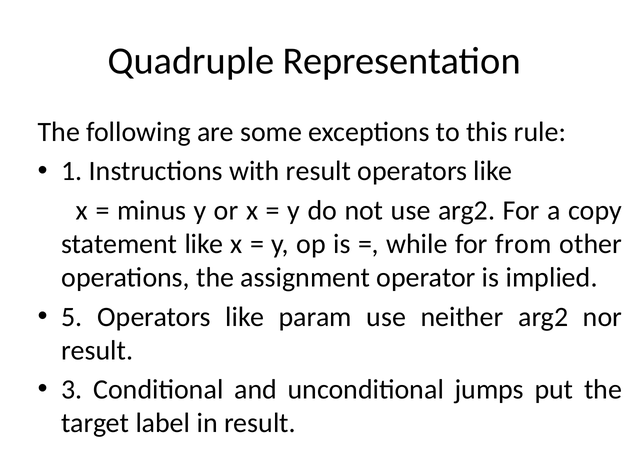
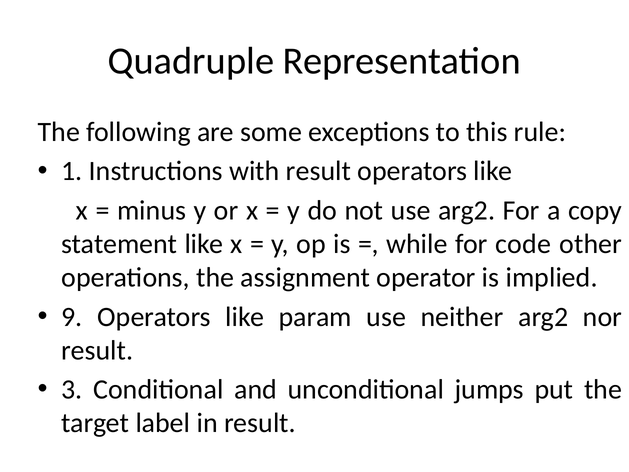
from: from -> code
5: 5 -> 9
